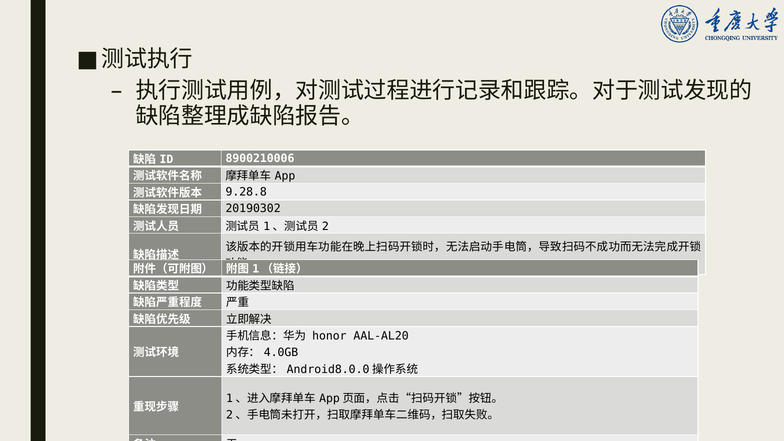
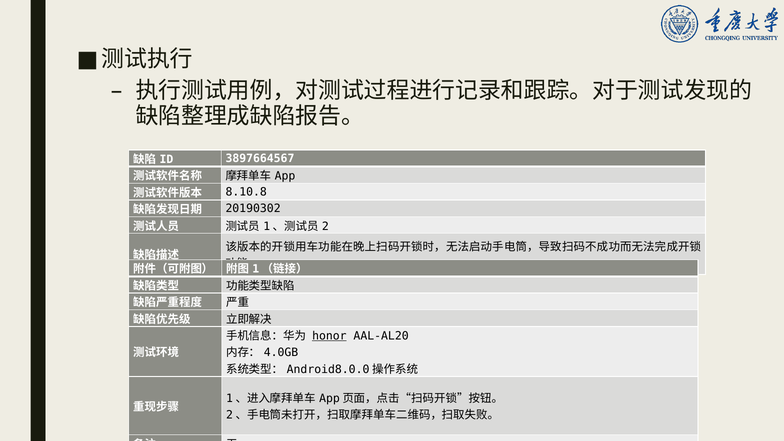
8900210006: 8900210006 -> 3897664567
9.28.8: 9.28.8 -> 8.10.8
honor underline: none -> present
